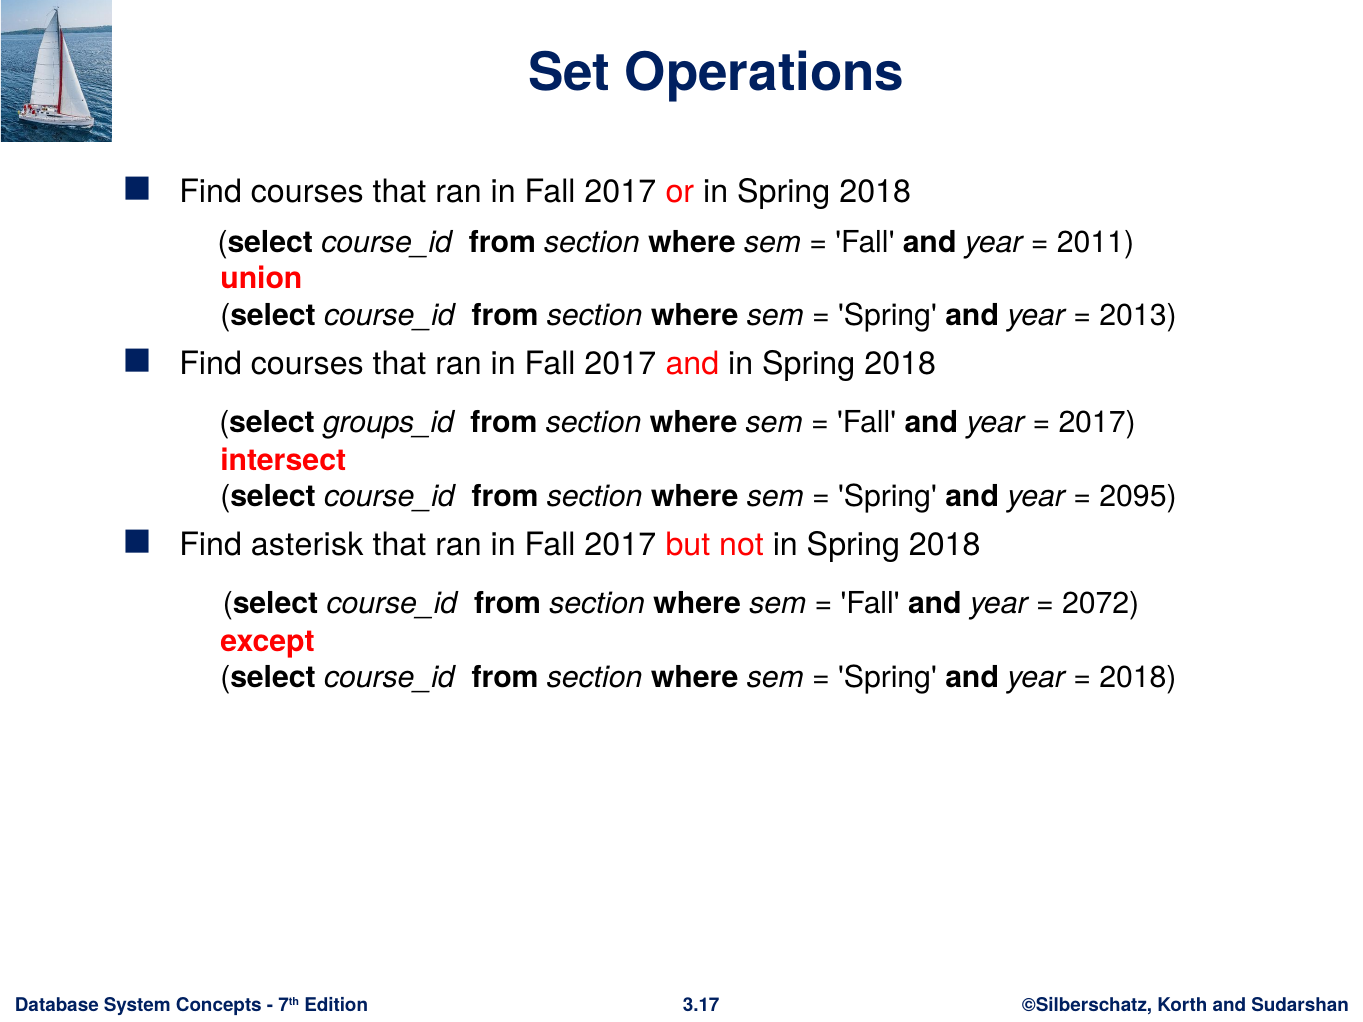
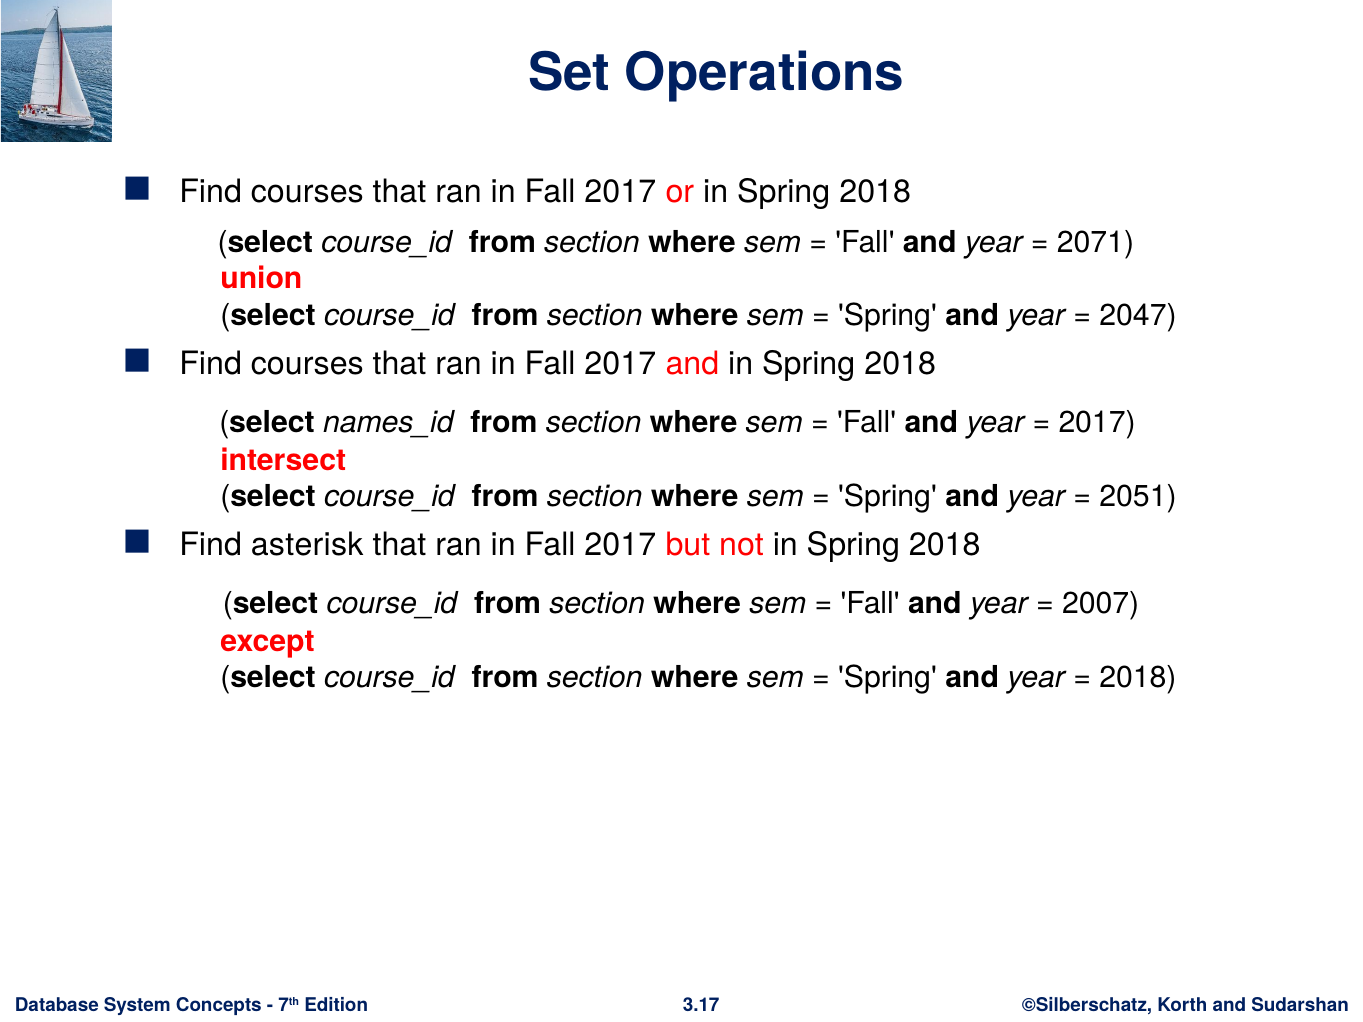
2011: 2011 -> 2071
2013: 2013 -> 2047
groups_id: groups_id -> names_id
2095: 2095 -> 2051
2072: 2072 -> 2007
